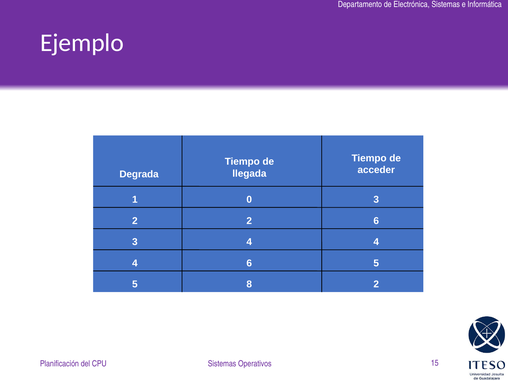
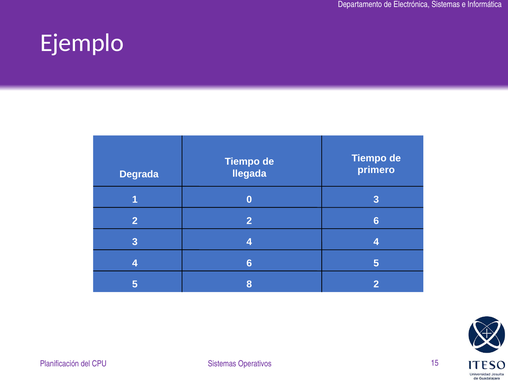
acceder: acceder -> primero
